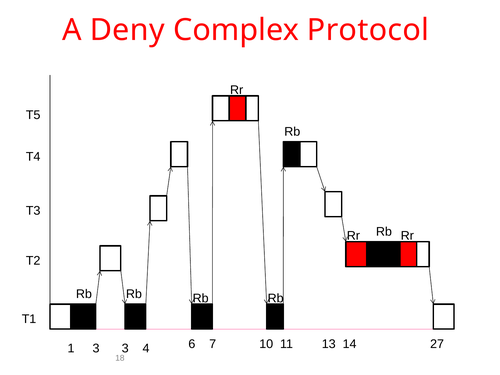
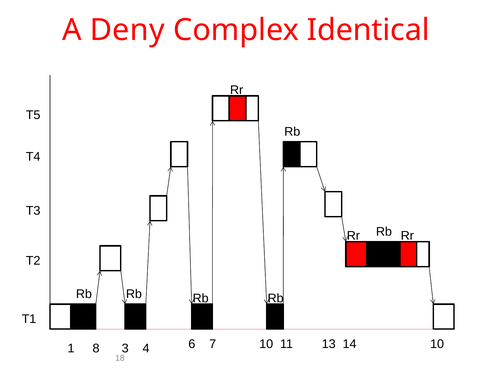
Protocol: Protocol -> Identical
1 3: 3 -> 8
3 27: 27 -> 10
